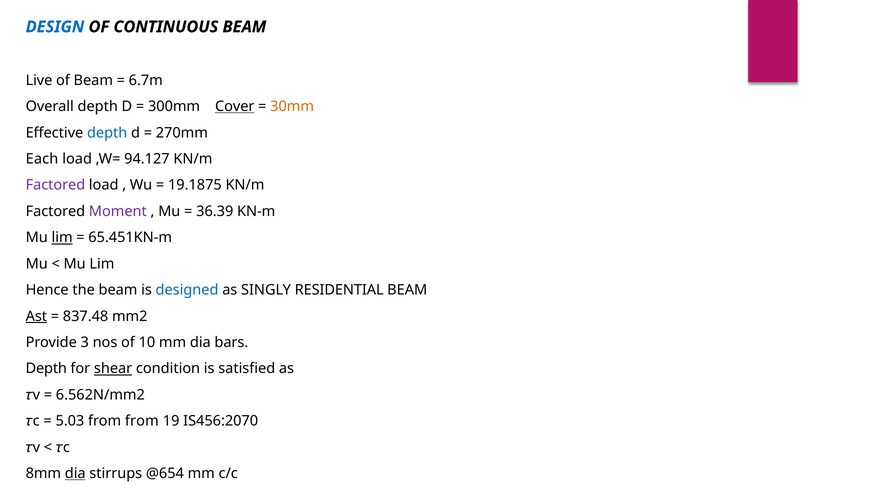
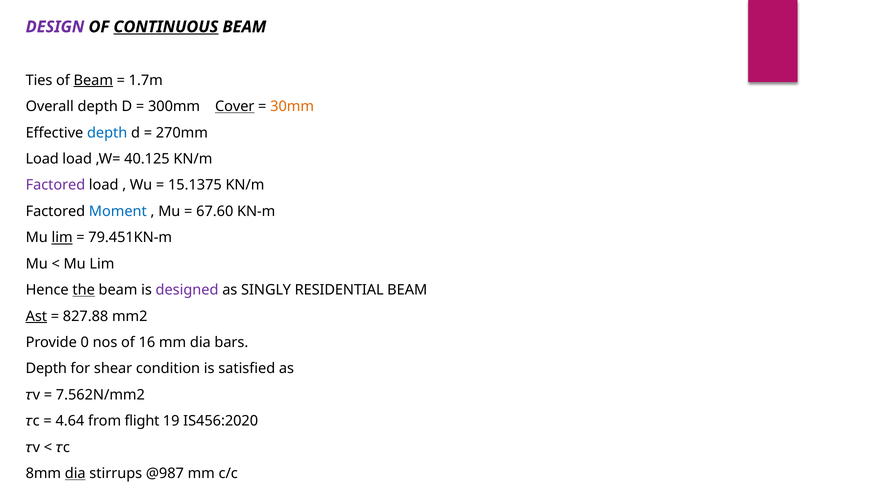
DESIGN colour: blue -> purple
CONTINUOUS underline: none -> present
Live: Live -> Ties
Beam at (93, 80) underline: none -> present
6.7m: 6.7m -> 1.7m
Each at (42, 159): Each -> Load
94.127: 94.127 -> 40.125
19.1875: 19.1875 -> 15.1375
Moment colour: purple -> blue
36.39: 36.39 -> 67.60
65.451KN-m: 65.451KN-m -> 79.451KN-m
the underline: none -> present
designed colour: blue -> purple
837.48: 837.48 -> 827.88
3: 3 -> 0
10: 10 -> 16
shear underline: present -> none
6.562N/mm2: 6.562N/mm2 -> 7.562N/mm2
5.03: 5.03 -> 4.64
from from: from -> flight
IS456:2070: IS456:2070 -> IS456:2020
@654: @654 -> @987
